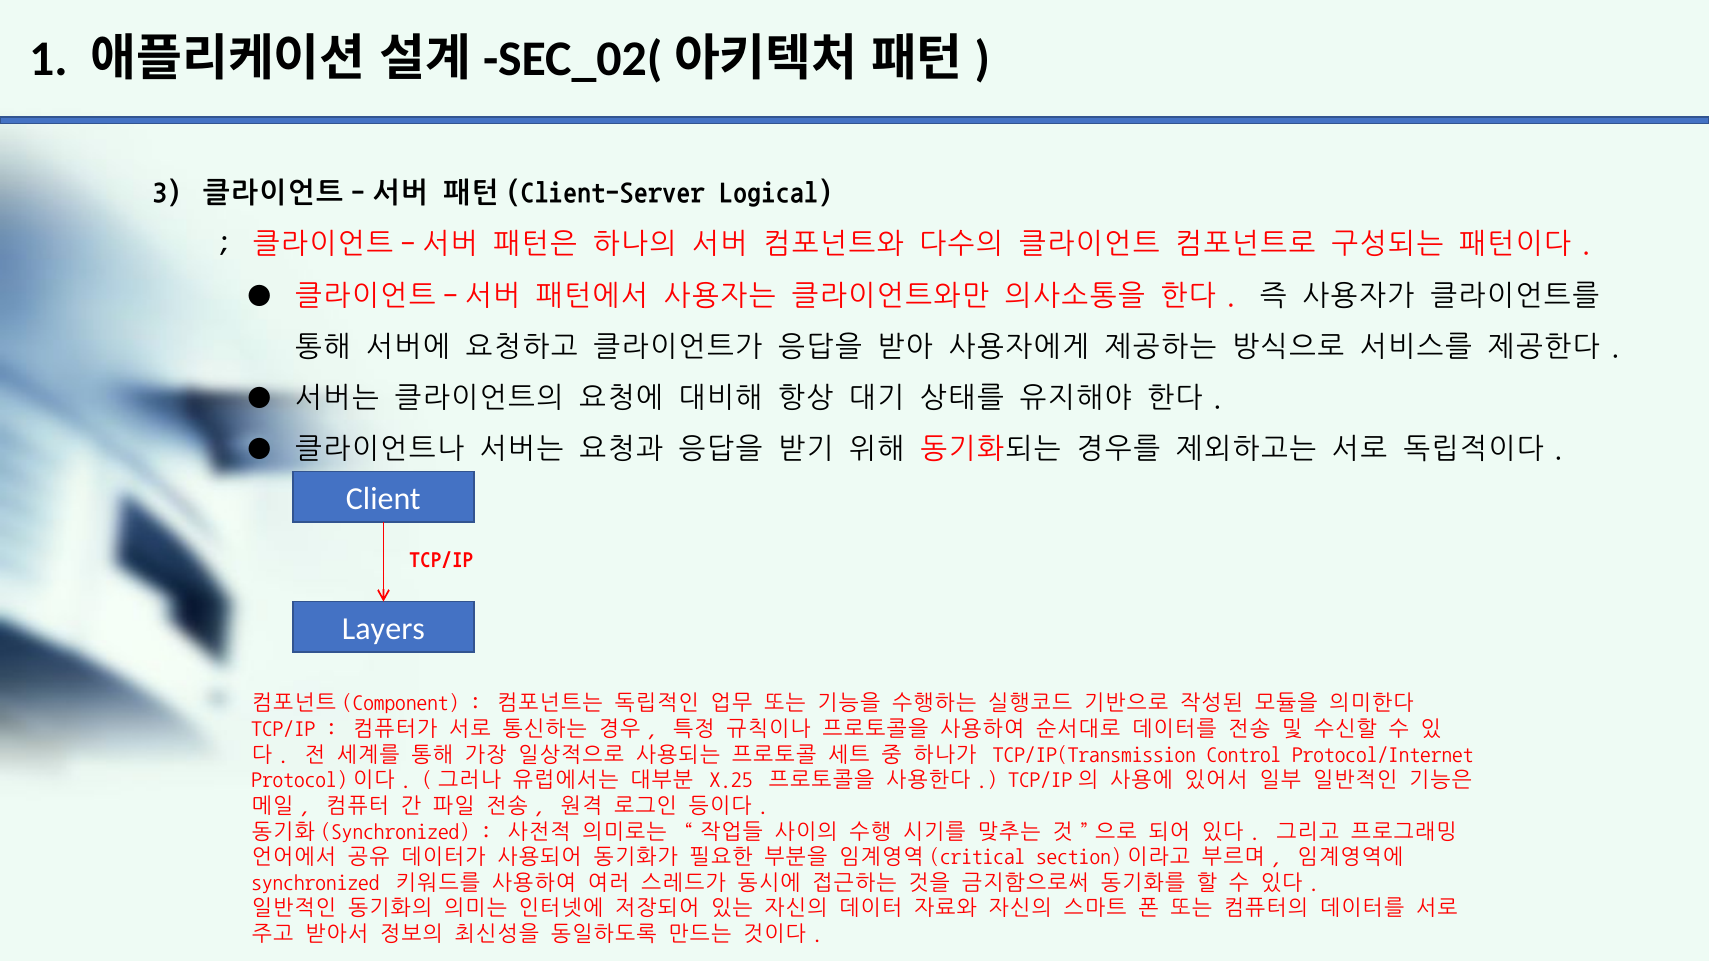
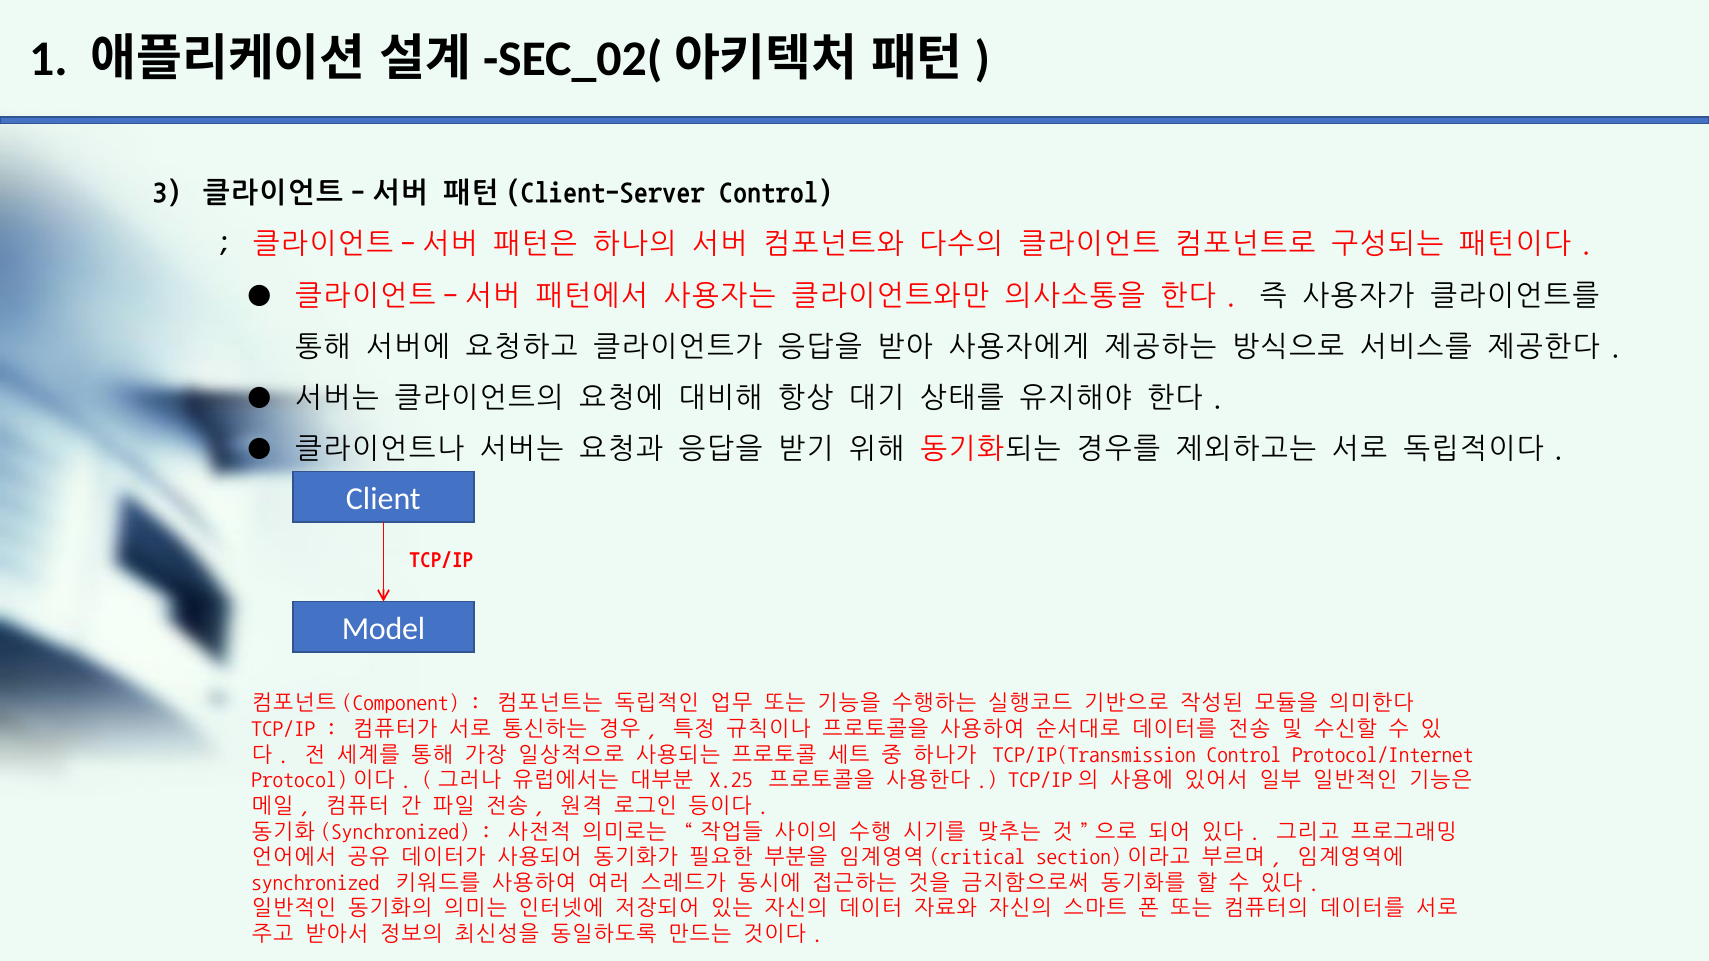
Logical at (776, 192): Logical -> Control
Layers: Layers -> Model
